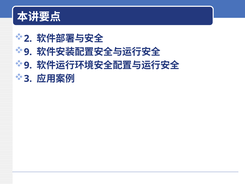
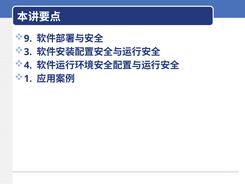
2: 2 -> 9
9 at (28, 52): 9 -> 3
9 at (28, 65): 9 -> 4
3: 3 -> 1
